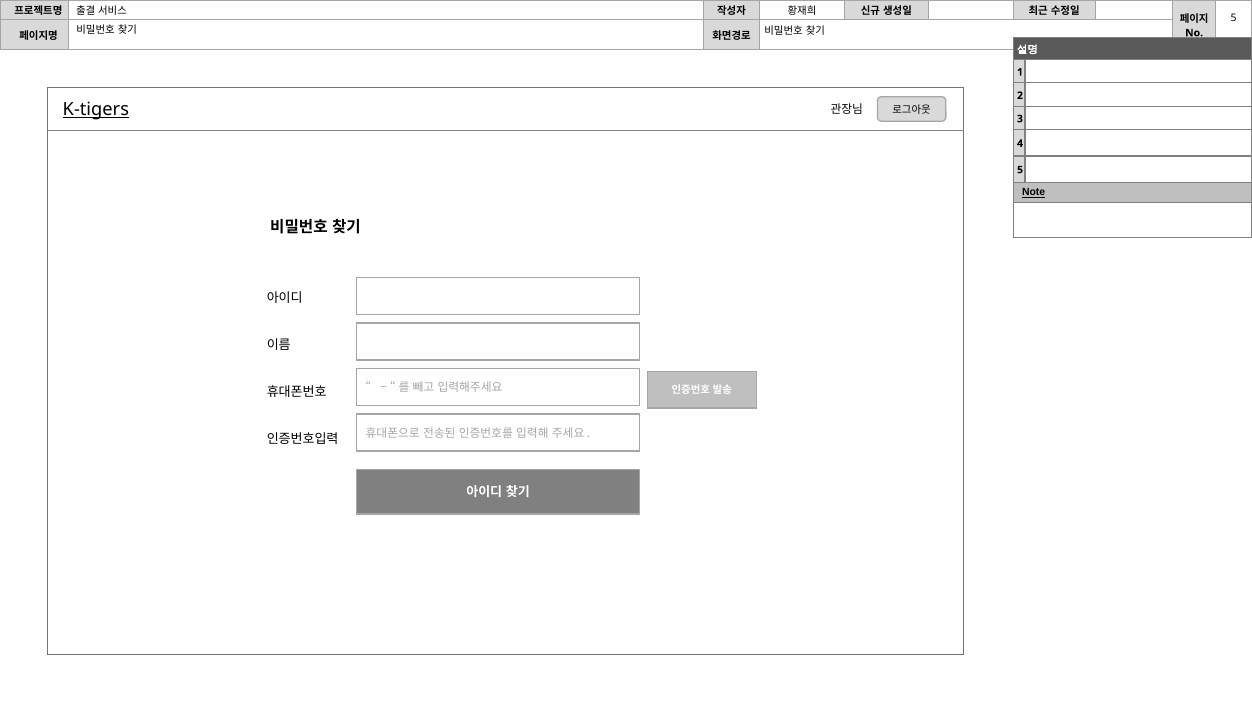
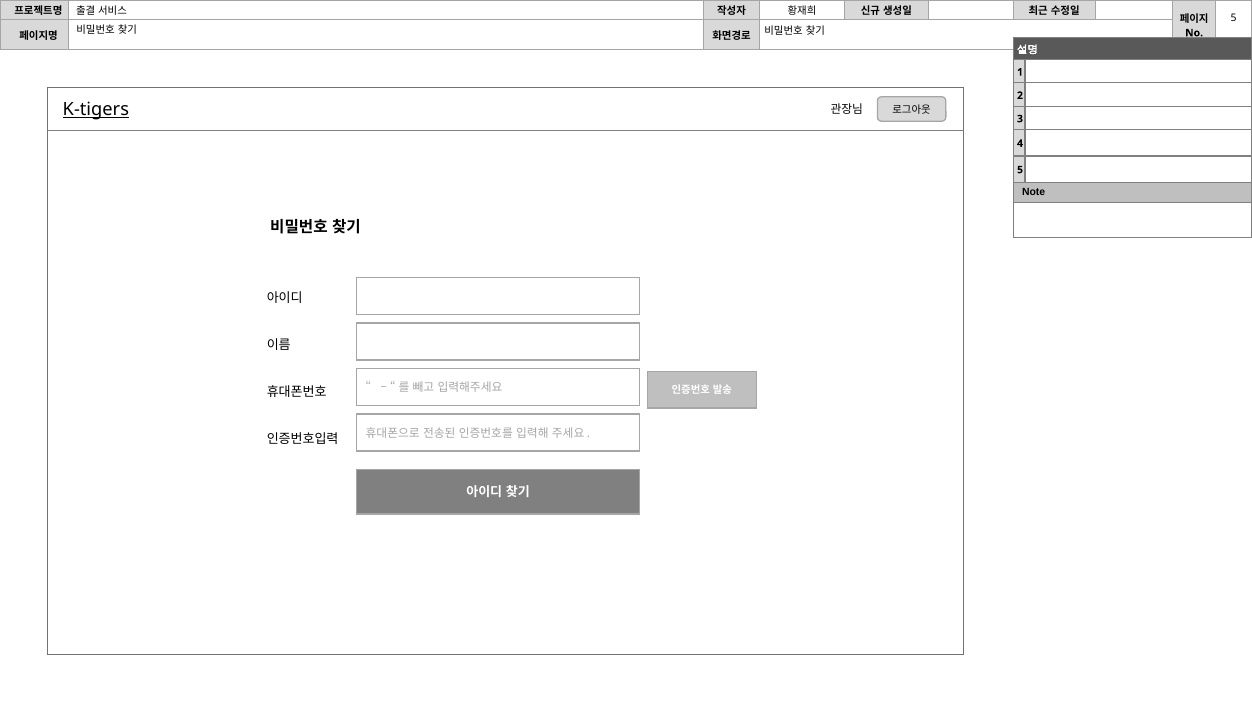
Note underline: present -> none
